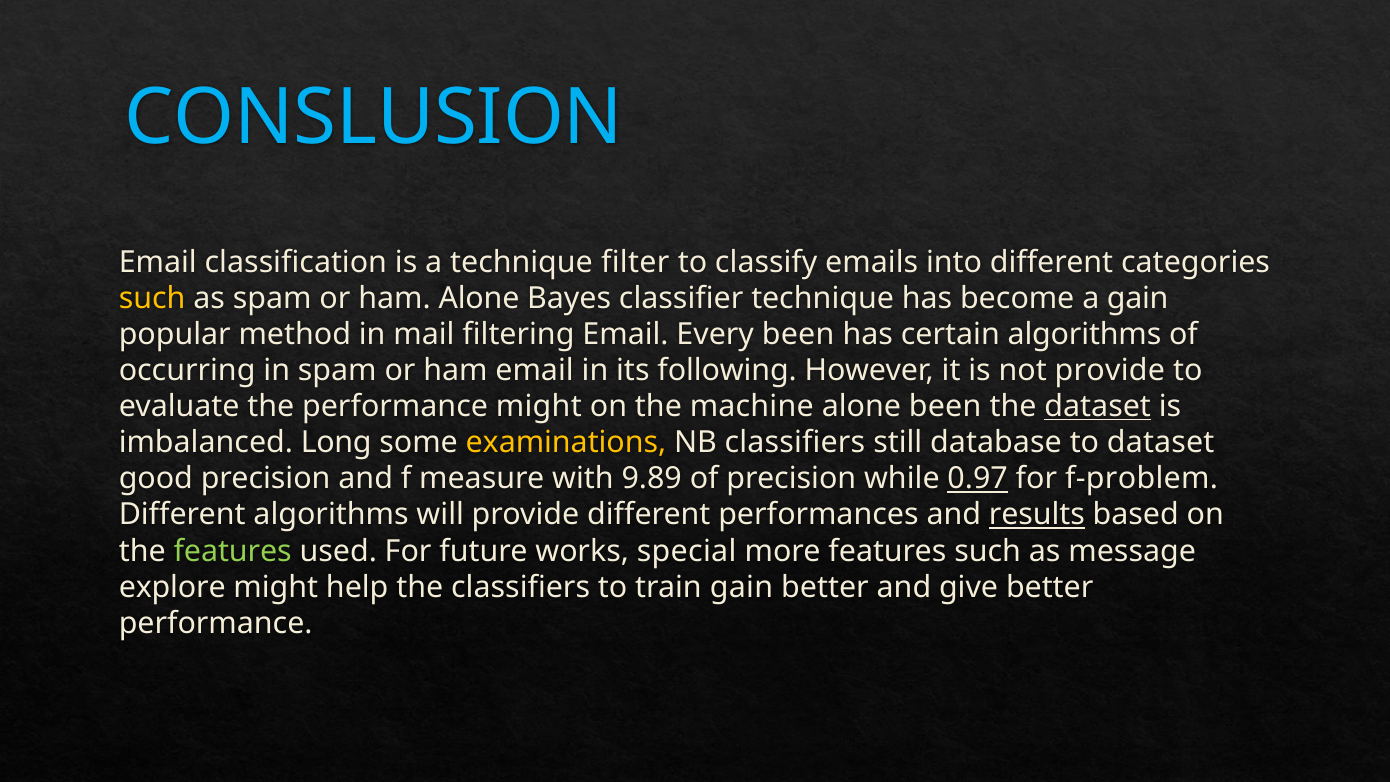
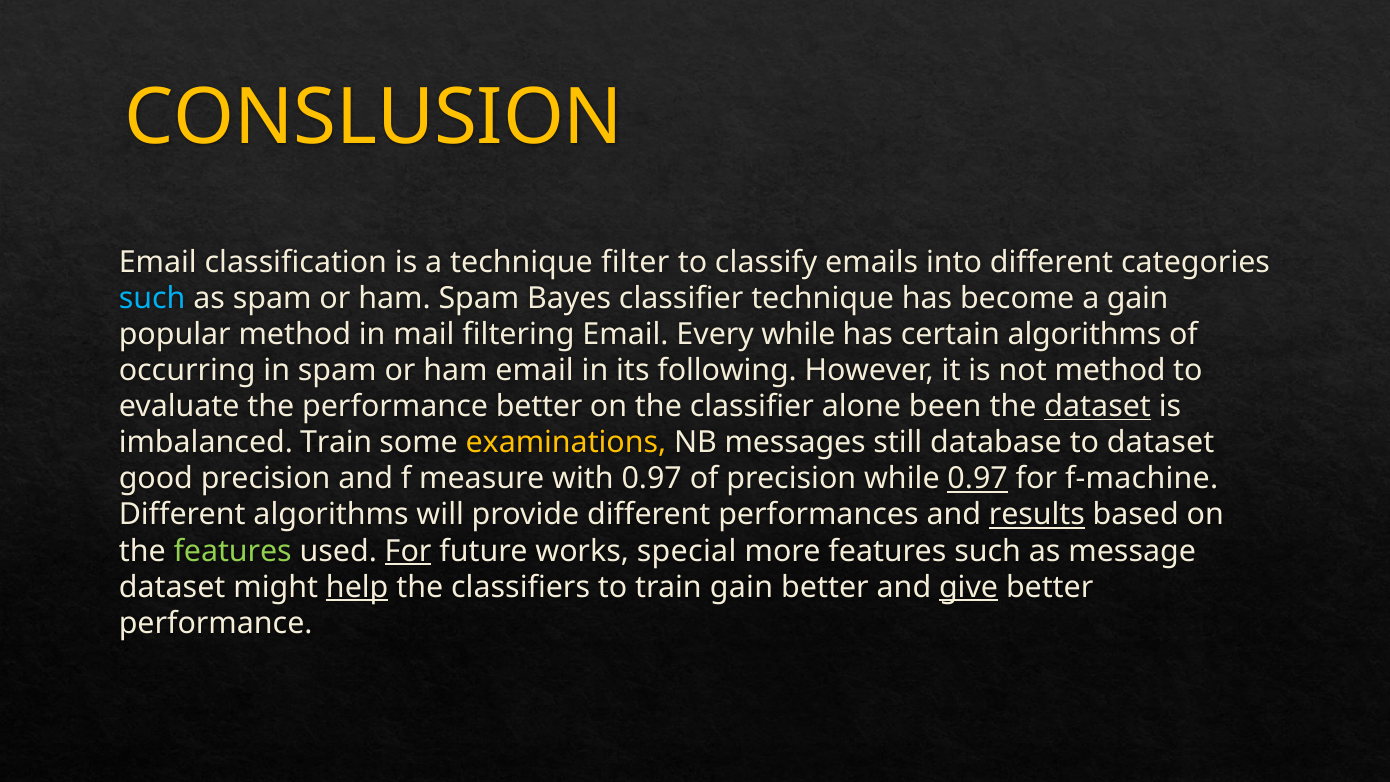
CONSLUSION colour: light blue -> yellow
such at (152, 298) colour: yellow -> light blue
ham Alone: Alone -> Spam
Every been: been -> while
not provide: provide -> method
performance might: might -> better
the machine: machine -> classifier
imbalanced Long: Long -> Train
NB classifiers: classifiers -> messages
with 9.89: 9.89 -> 0.97
f-problem: f-problem -> f-machine
For at (408, 551) underline: none -> present
explore at (172, 587): explore -> dataset
help underline: none -> present
give underline: none -> present
